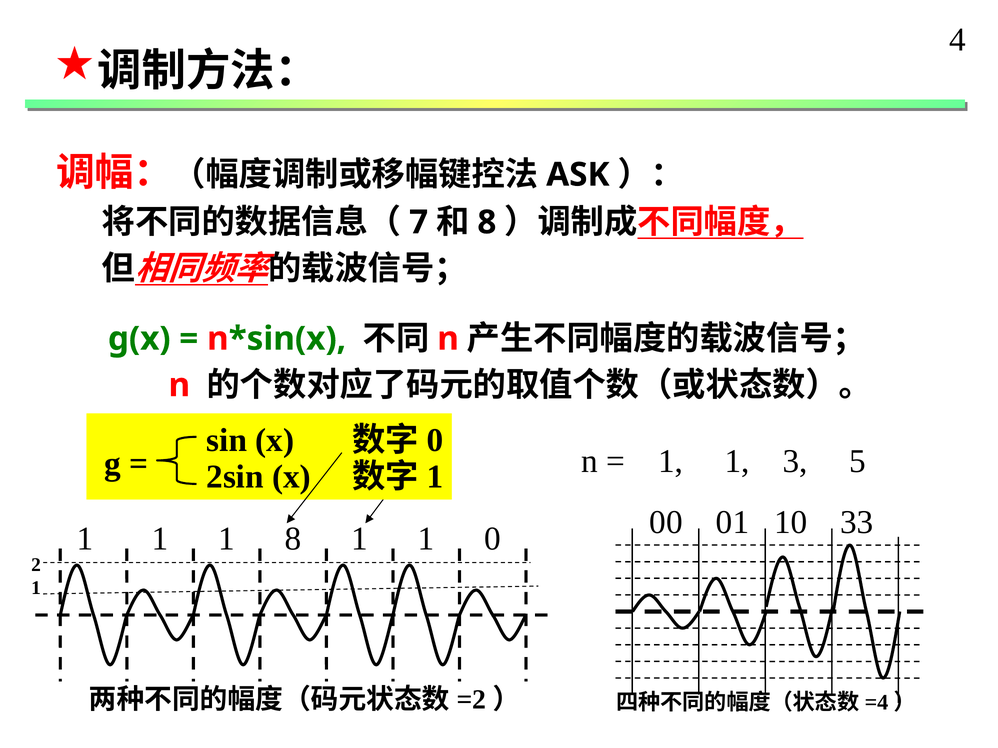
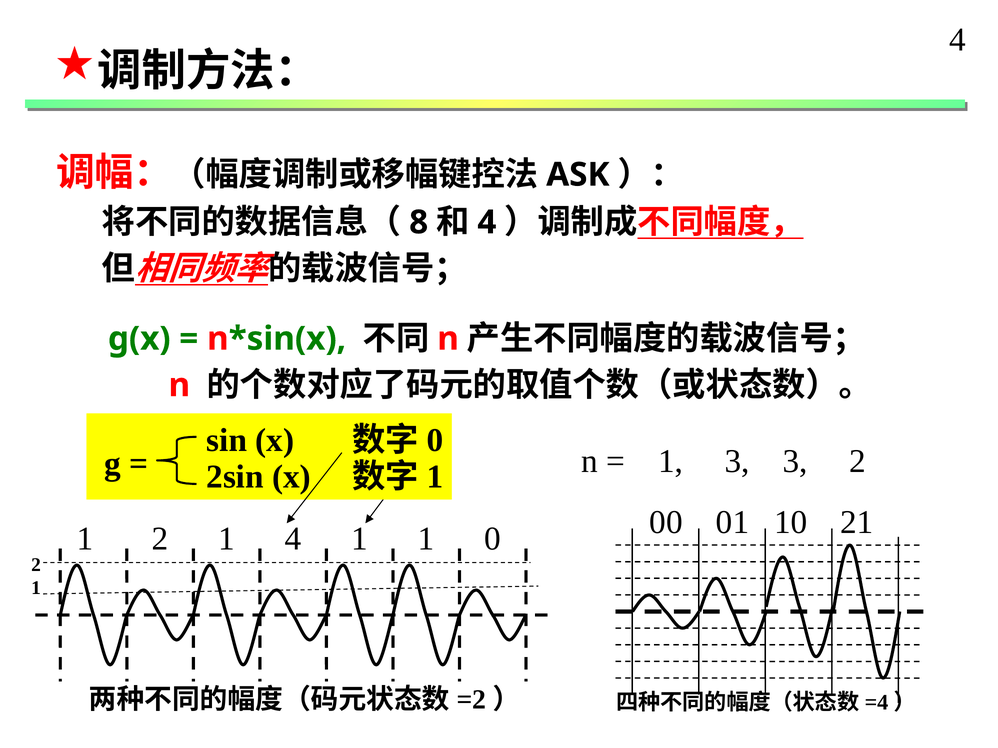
7: 7 -> 8
8 at (487, 223): 8 -> 4
1 at (737, 462): 1 -> 3
3 5: 5 -> 2
33: 33 -> 21
1 at (160, 539): 1 -> 2
1 8: 8 -> 4
